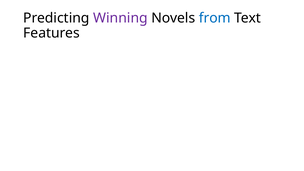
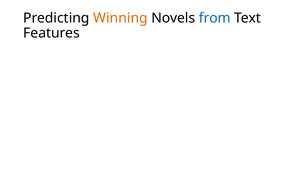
Winning colour: purple -> orange
